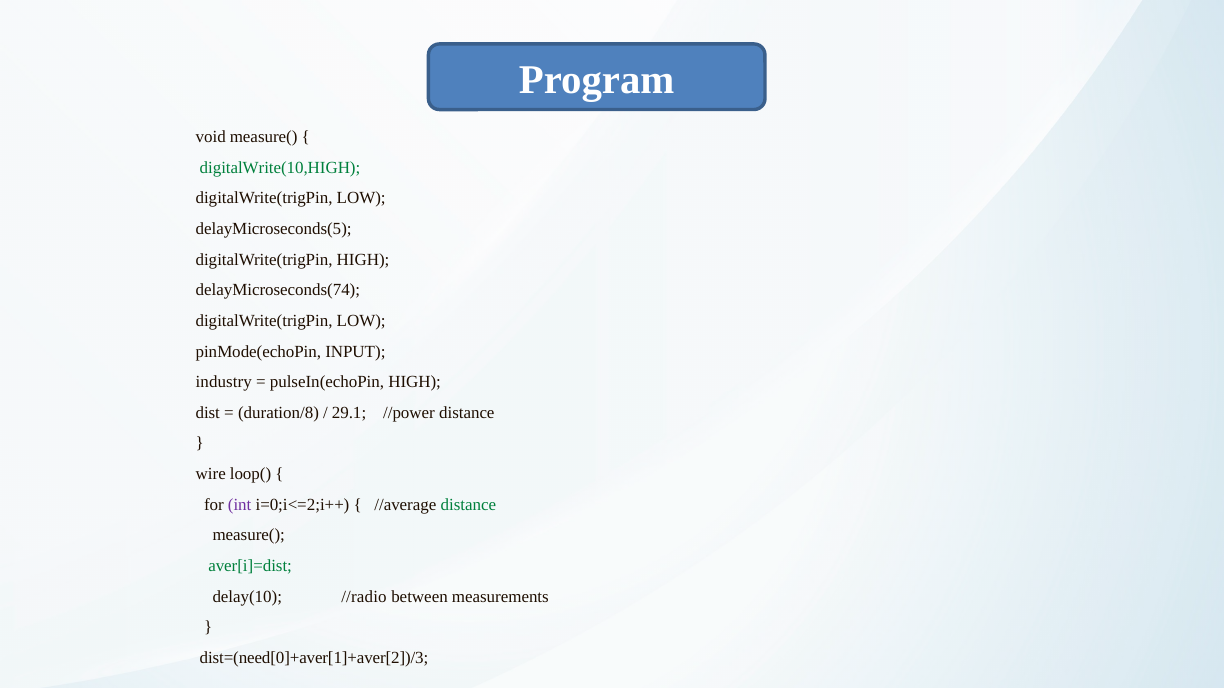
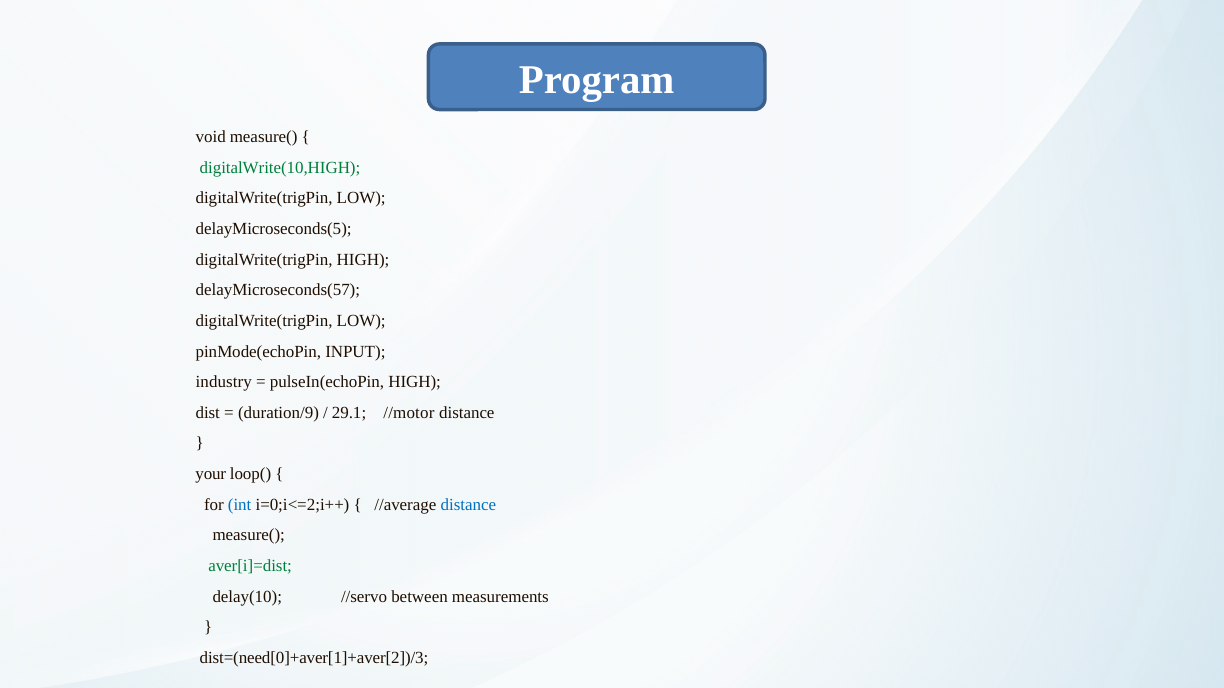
delayMicroseconds(74: delayMicroseconds(74 -> delayMicroseconds(57
duration/8: duration/8 -> duration/9
//power: //power -> //motor
wire: wire -> your
int colour: purple -> blue
distance at (468, 505) colour: green -> blue
//radio: //radio -> //servo
